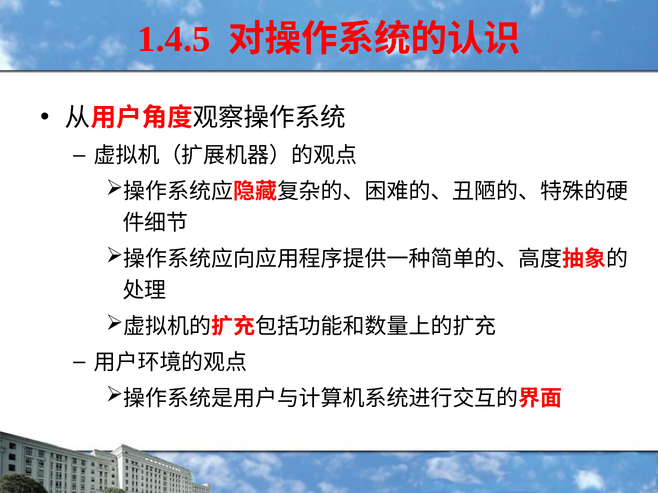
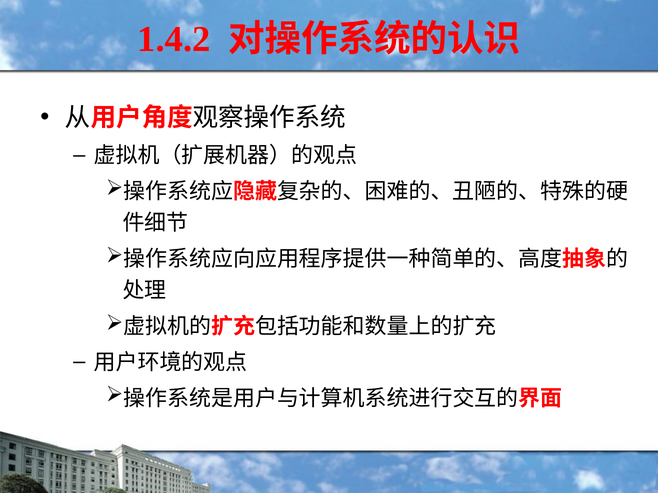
1.4.5: 1.4.5 -> 1.4.2
